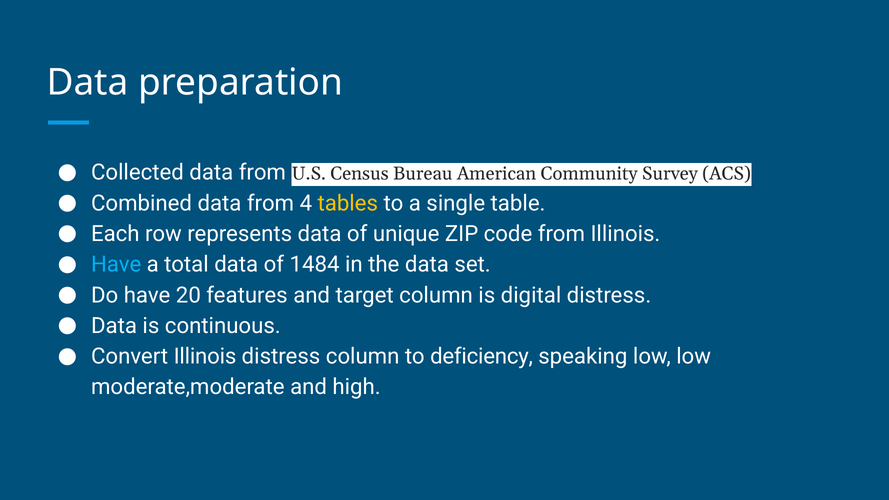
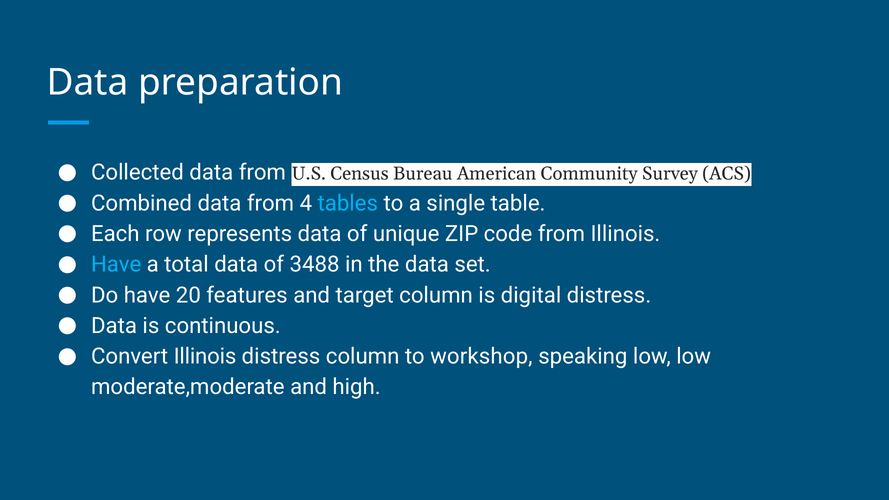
tables colour: yellow -> light blue
1484: 1484 -> 3488
deficiency: deficiency -> workshop
